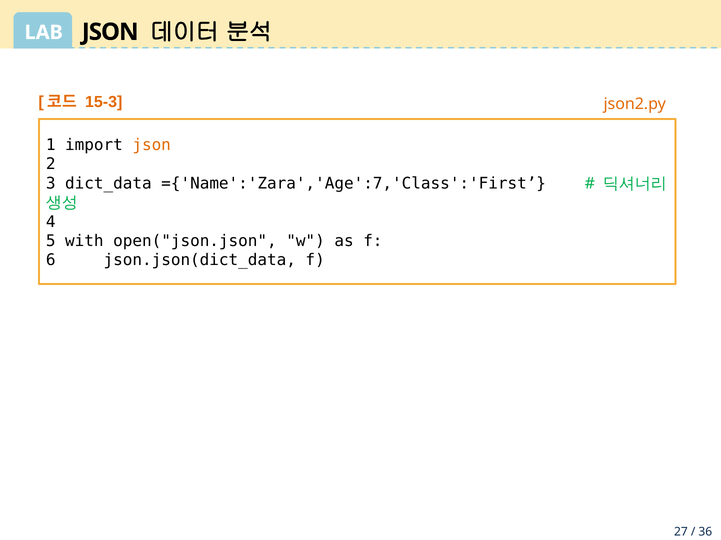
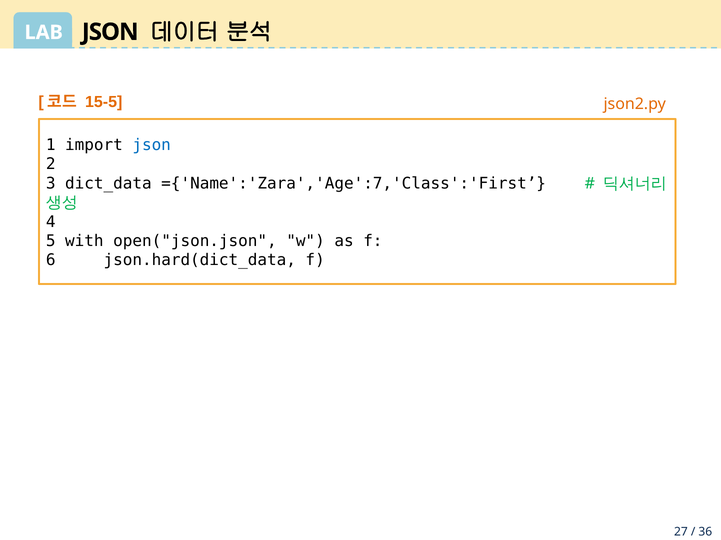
15-3: 15-3 -> 15-5
json at (152, 145) colour: orange -> blue
json.json(dict_data: json.json(dict_data -> json.hard(dict_data
